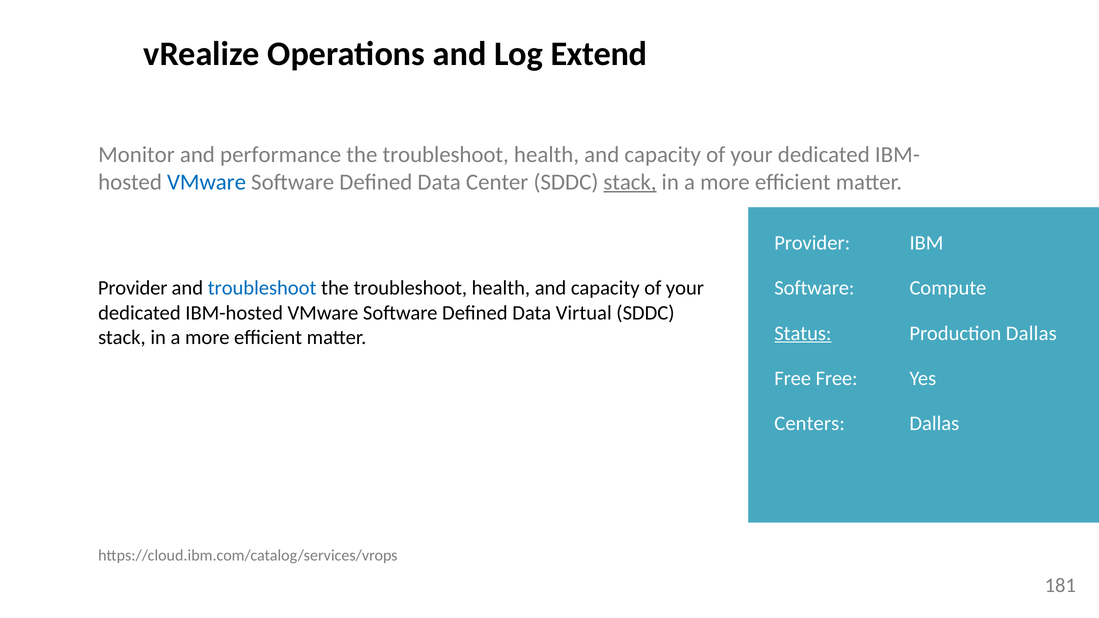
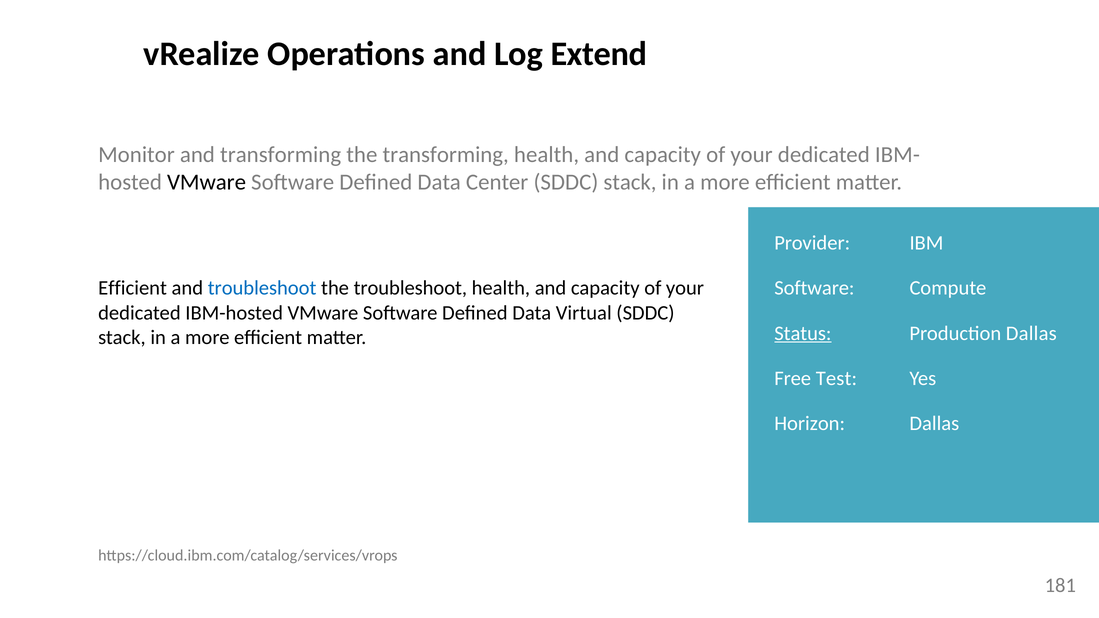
and performance: performance -> transforming
troubleshoot at (446, 155): troubleshoot -> transforming
VMware at (207, 182) colour: blue -> black
stack at (630, 182) underline: present -> none
Provider at (133, 288): Provider -> Efficient
Free Free: Free -> Test
Centers: Centers -> Horizon
